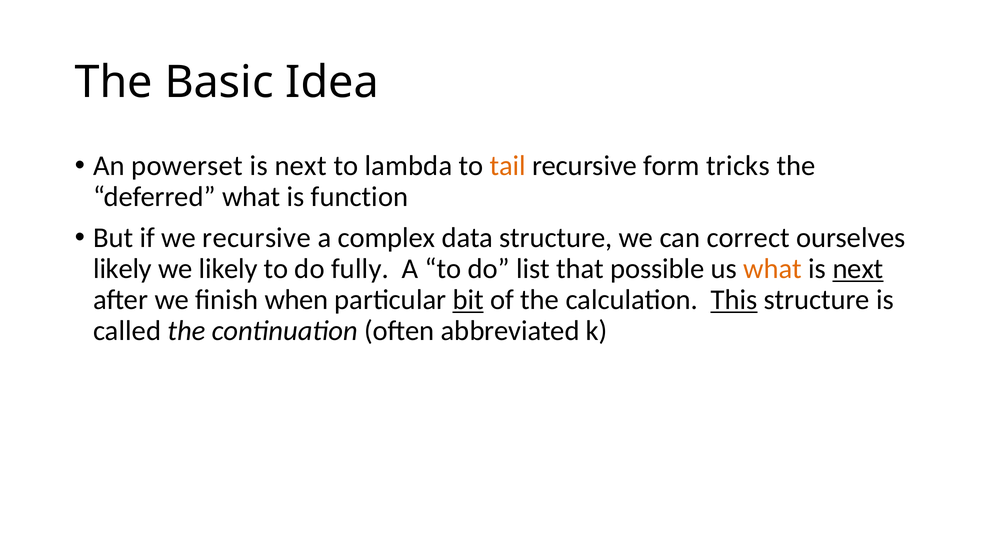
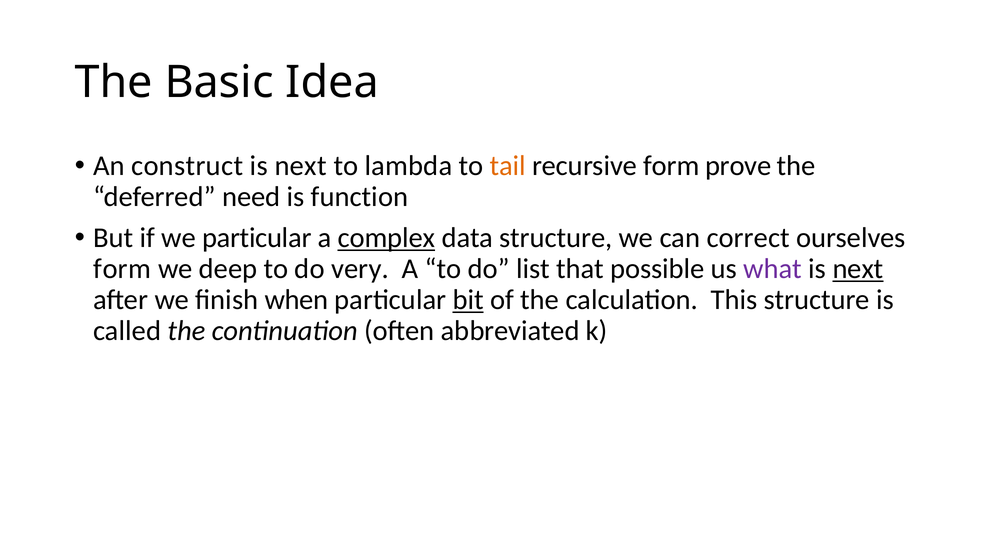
powerset: powerset -> construct
tricks: tricks -> prove
deferred what: what -> need
we recursive: recursive -> particular
complex underline: none -> present
likely at (122, 269): likely -> form
we likely: likely -> deep
fully: fully -> very
what at (773, 269) colour: orange -> purple
This underline: present -> none
